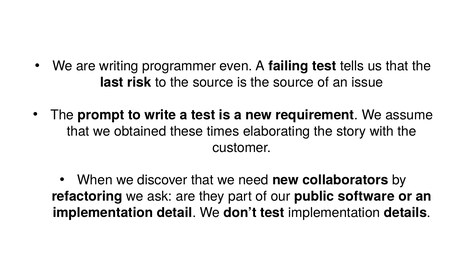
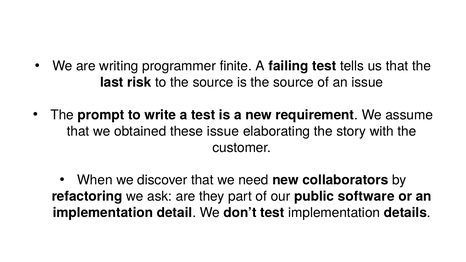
even: even -> finite
these times: times -> issue
